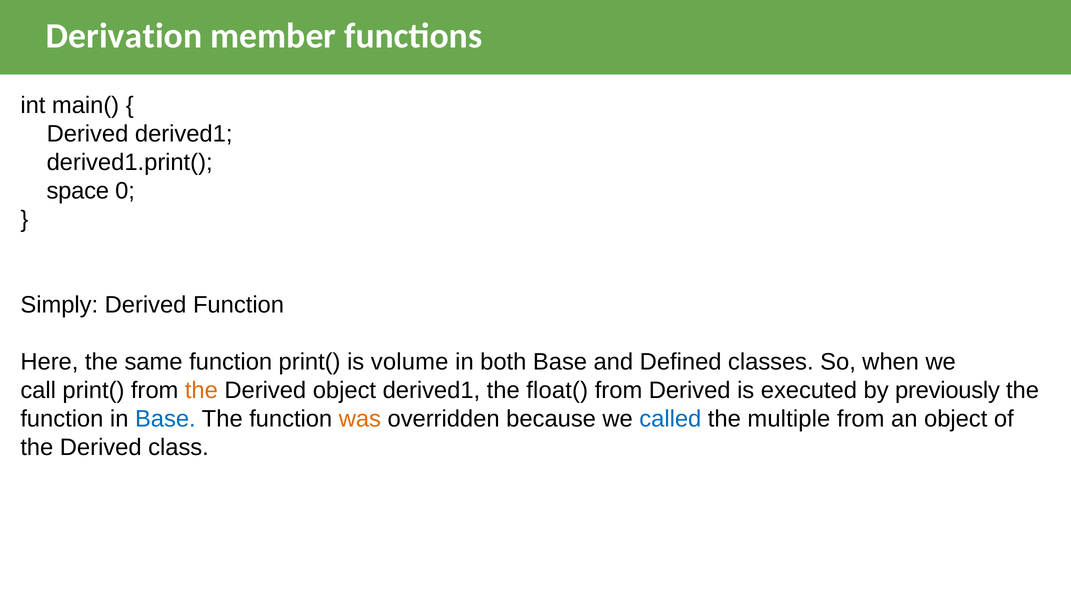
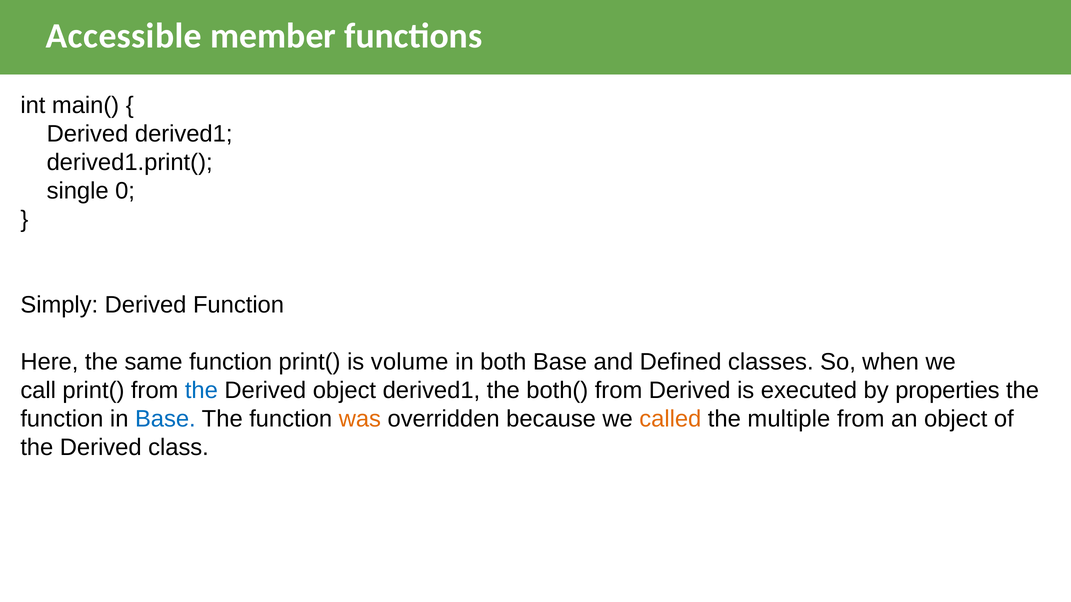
Derivation: Derivation -> Accessible
space: space -> single
the at (201, 391) colour: orange -> blue
float(: float( -> both(
previously: previously -> properties
called colour: blue -> orange
